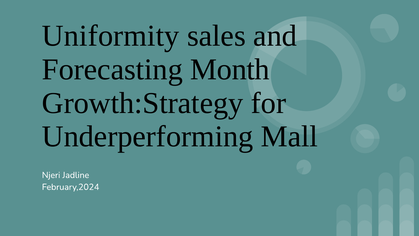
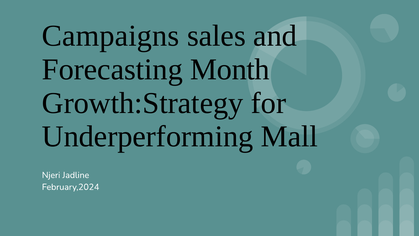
Uniformity: Uniformity -> Campaigns
